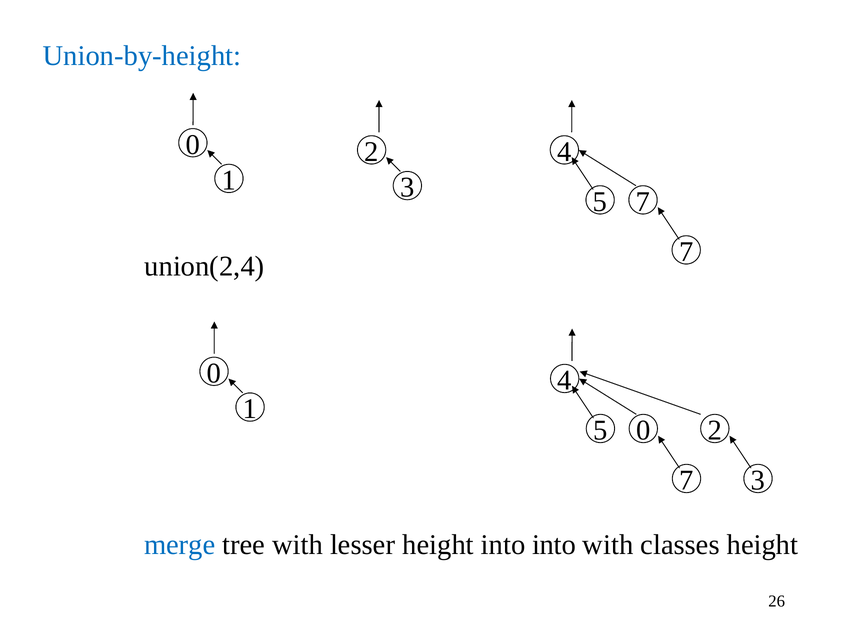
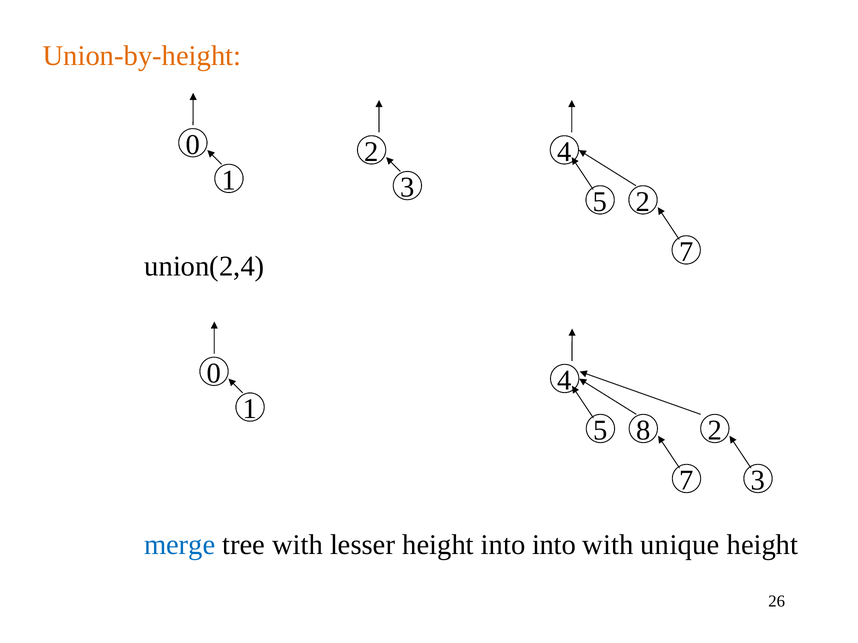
Union-by-height colour: blue -> orange
5 7: 7 -> 2
5 0: 0 -> 8
classes: classes -> unique
